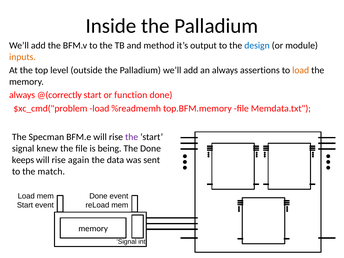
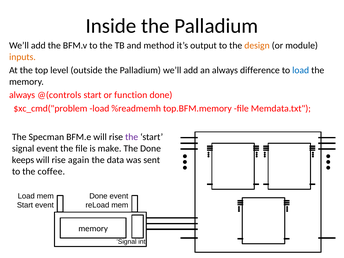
design colour: blue -> orange
assertions: assertions -> difference
load at (301, 70) colour: orange -> blue
@(correctly: @(correctly -> @(controls
signal knew: knew -> event
being: being -> make
match: match -> coffee
